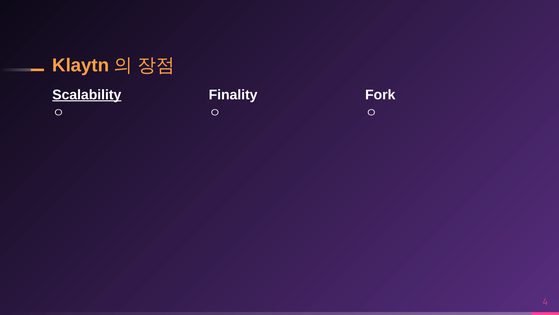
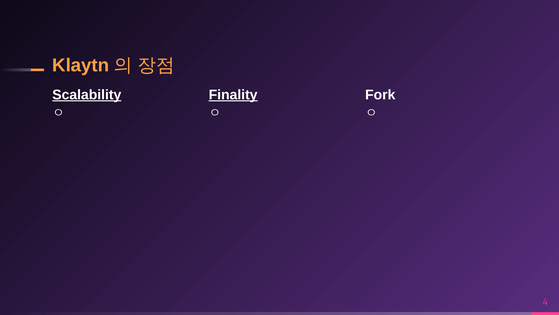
Finality underline: none -> present
